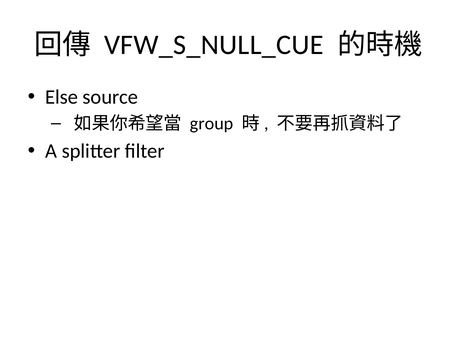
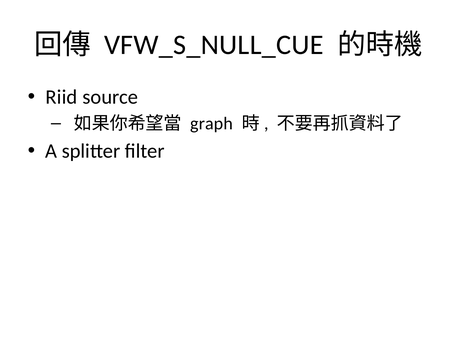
Else: Else -> Riid
group: group -> graph
